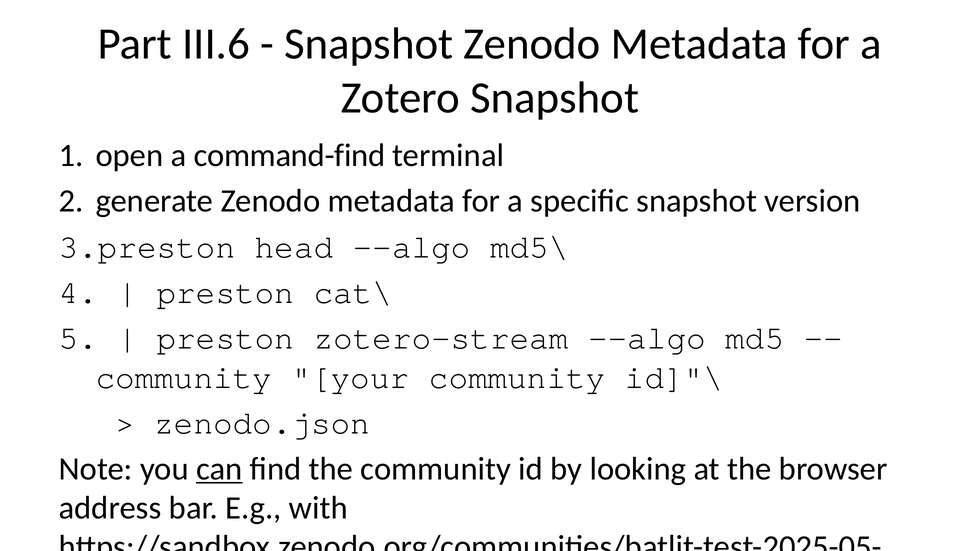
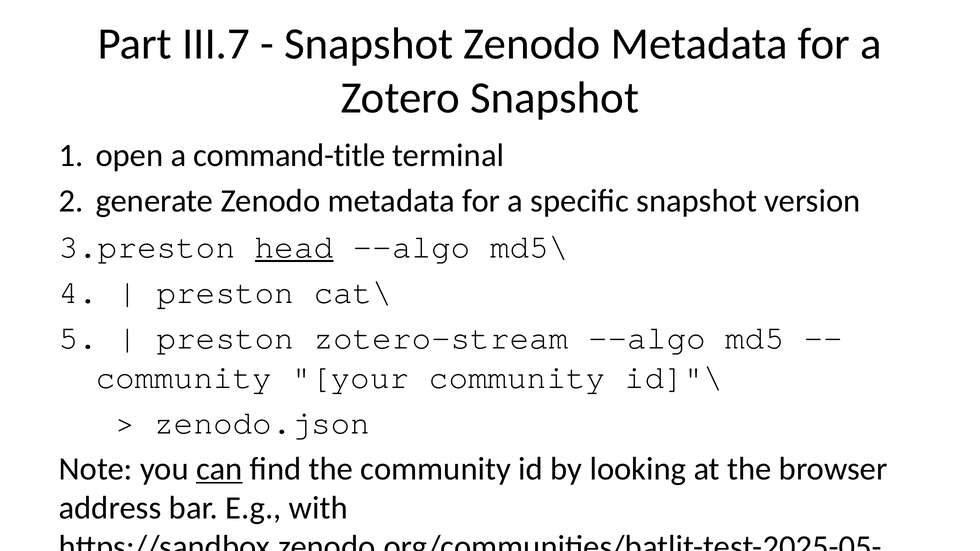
III.6: III.6 -> III.7
command-find: command-find -> command-title
head underline: none -> present
